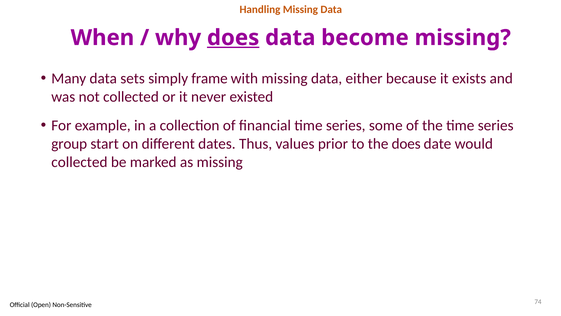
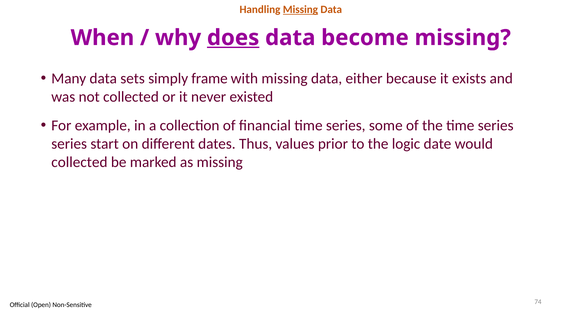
Missing at (300, 10) underline: none -> present
group at (69, 144): group -> series
the does: does -> logic
